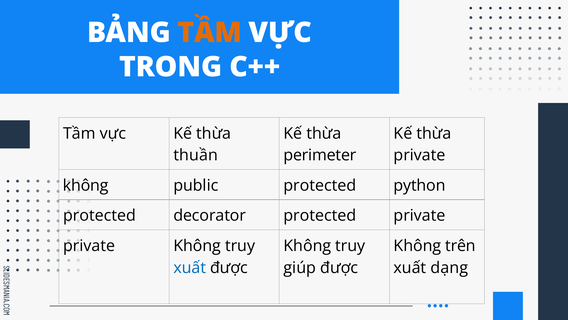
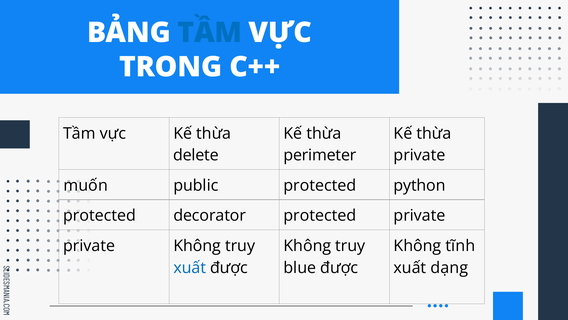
TẦM at (210, 33) colour: orange -> blue
thuần: thuần -> delete
không at (86, 185): không -> muốn
trên: trên -> tĩnh
giúp: giúp -> blue
